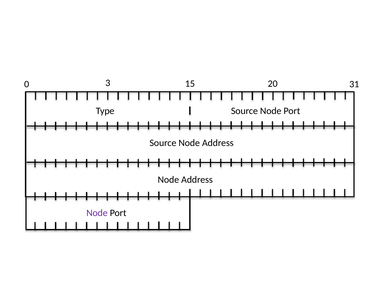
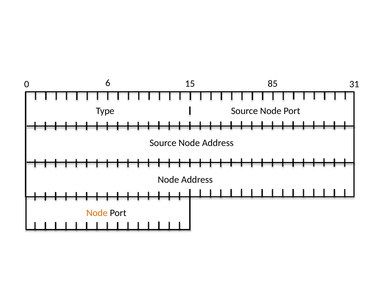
3: 3 -> 6
20: 20 -> 85
Node at (97, 213) colour: purple -> orange
